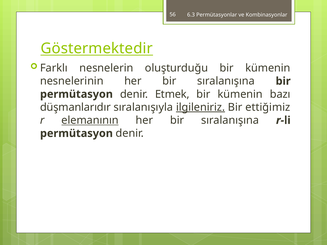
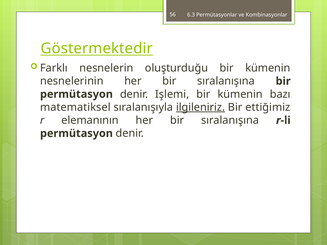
Etmek: Etmek -> Işlemi
düşmanlarıdır: düşmanlarıdır -> matematiksel
elemanının underline: present -> none
